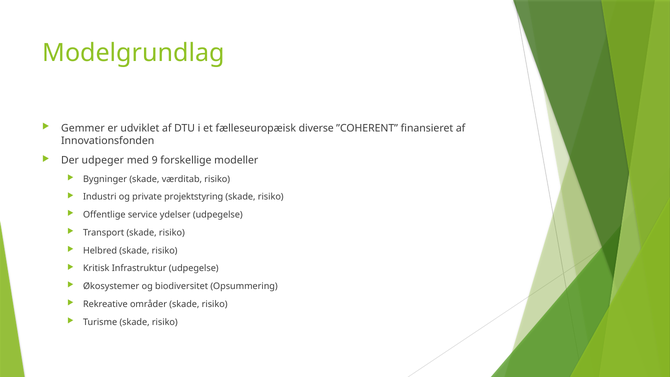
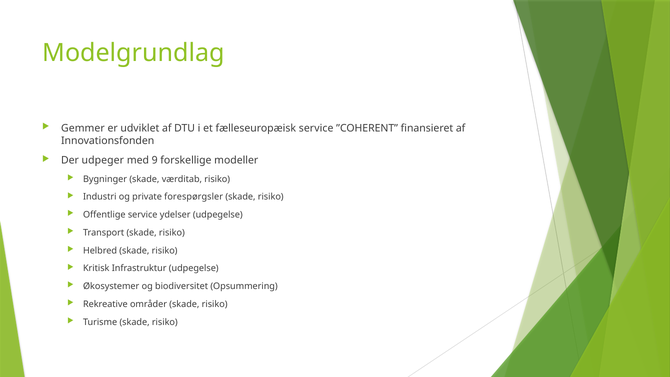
fælleseuropæisk diverse: diverse -> service
projektstyring: projektstyring -> forespørgsler
